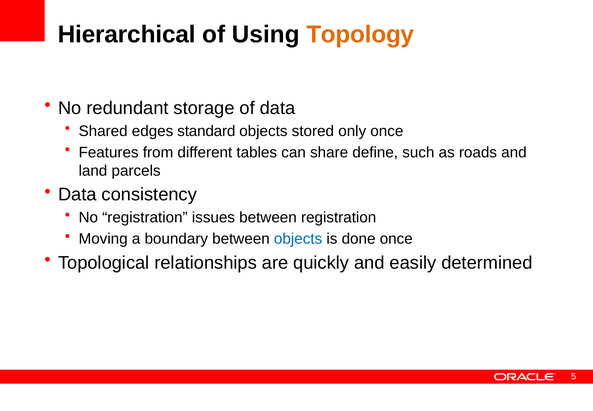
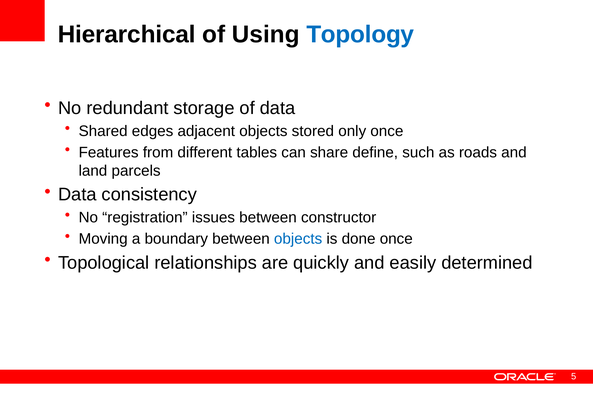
Topology colour: orange -> blue
standard: standard -> adjacent
between registration: registration -> constructor
